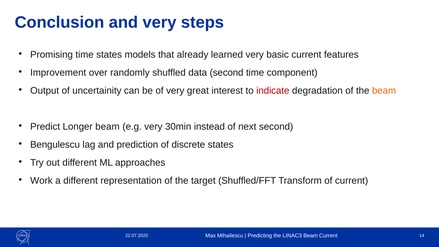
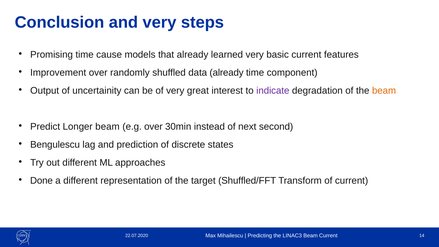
time states: states -> cause
data second: second -> already
indicate colour: red -> purple
e.g very: very -> over
Work: Work -> Done
